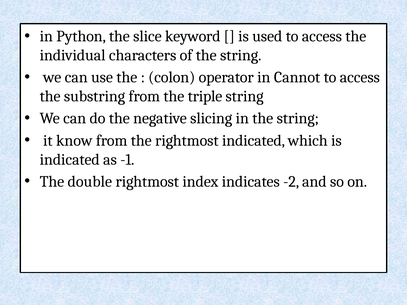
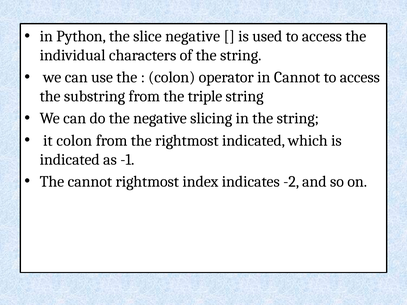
slice keyword: keyword -> negative
it know: know -> colon
The double: double -> cannot
